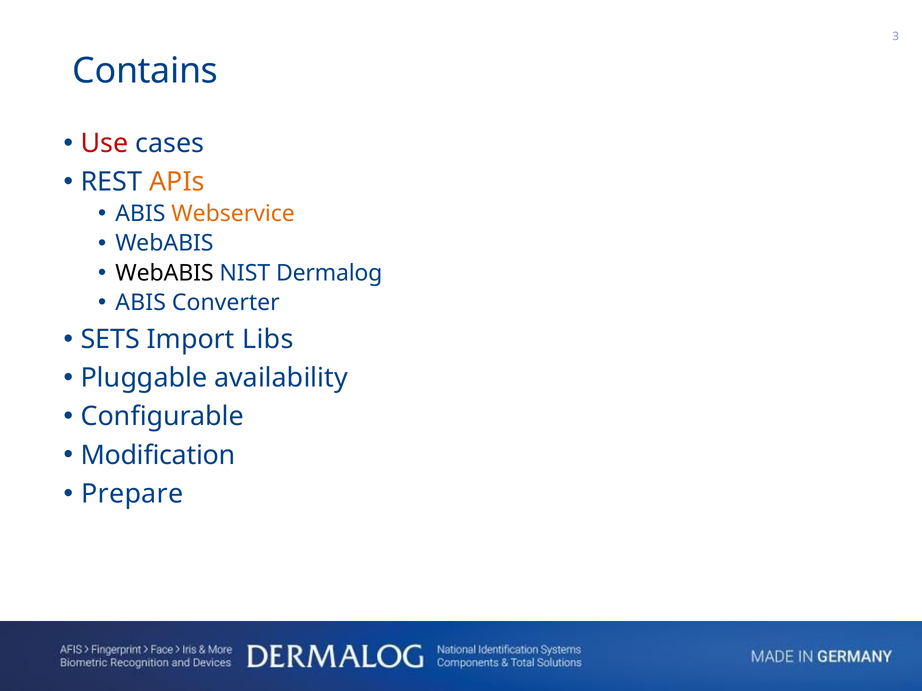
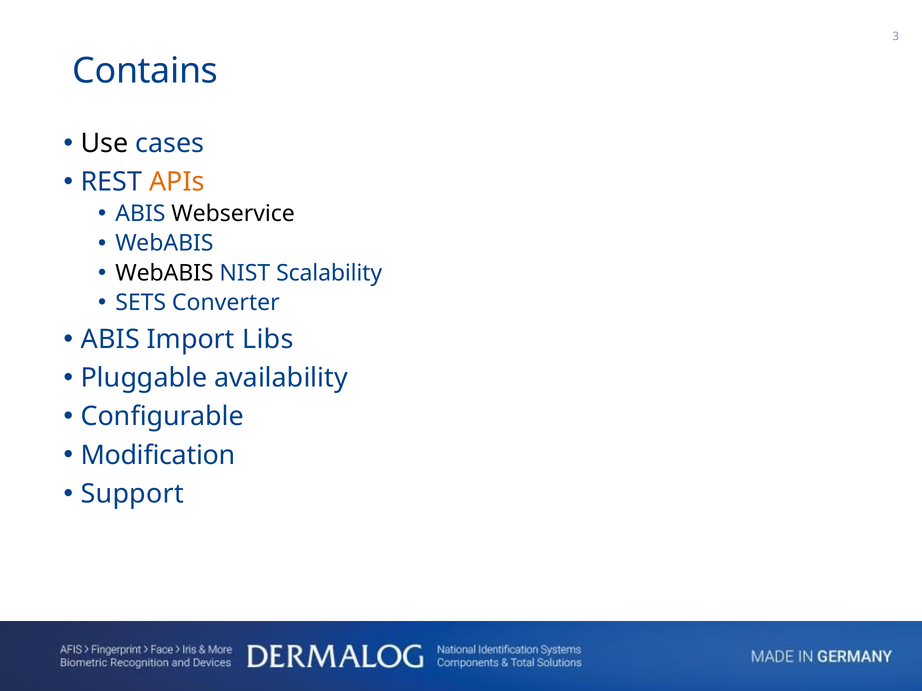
Use colour: red -> black
Webservice colour: orange -> black
Dermalog: Dermalog -> Scalability
ABIS at (141, 303): ABIS -> SETS
SETS at (110, 339): SETS -> ABIS
Prepare: Prepare -> Support
